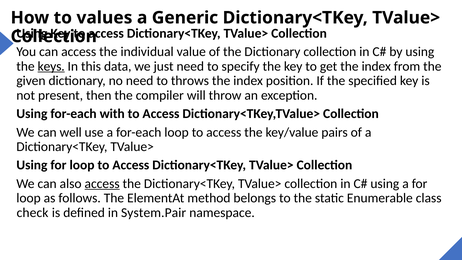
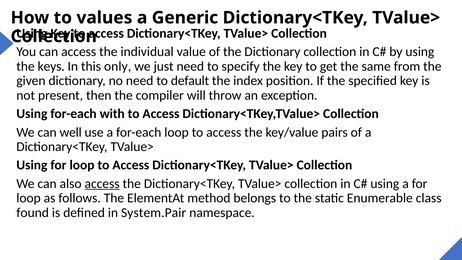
keys underline: present -> none
data: data -> only
get the index: index -> same
throws: throws -> default
check: check -> found
